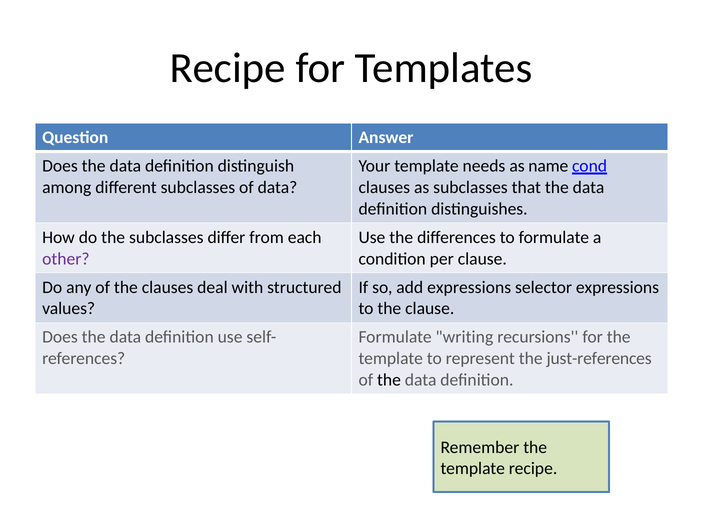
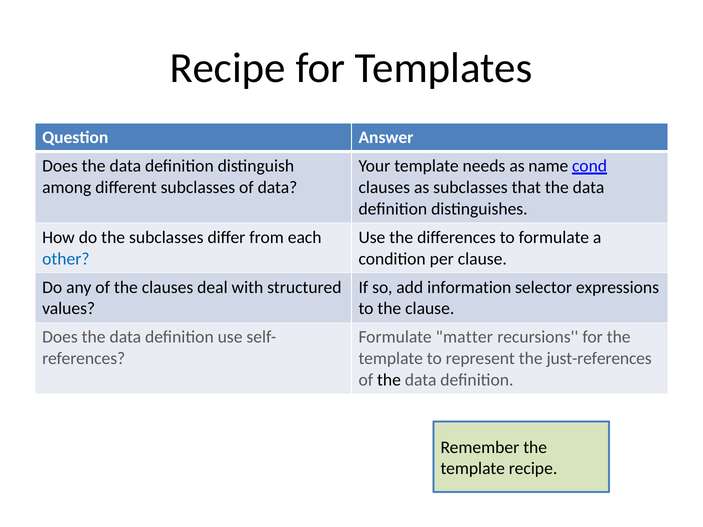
other colour: purple -> blue
add expressions: expressions -> information
writing: writing -> matter
